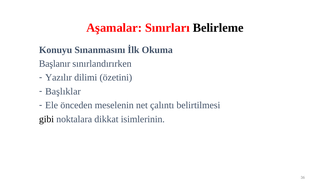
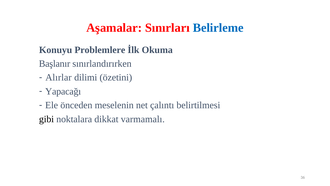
Belirleme colour: black -> blue
Sınanmasını: Sınanmasını -> Problemlere
Yazılır: Yazılır -> Alırlar
Başlıklar: Başlıklar -> Yapacağı
isimlerinin: isimlerinin -> varmamalı
